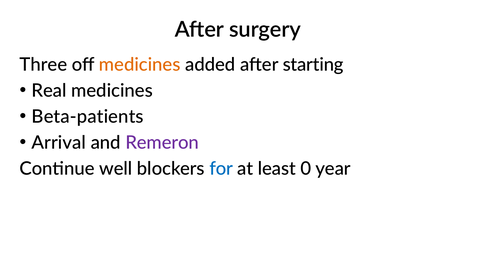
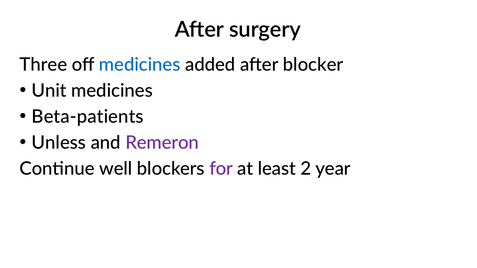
medicines at (140, 65) colour: orange -> blue
starting: starting -> blocker
Real: Real -> Unit
Arrival: Arrival -> Unless
for colour: blue -> purple
0: 0 -> 2
